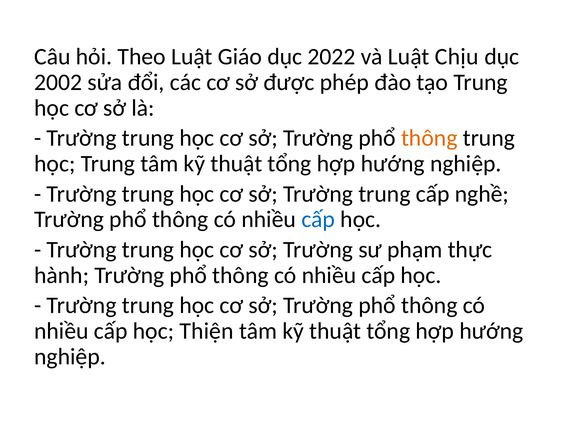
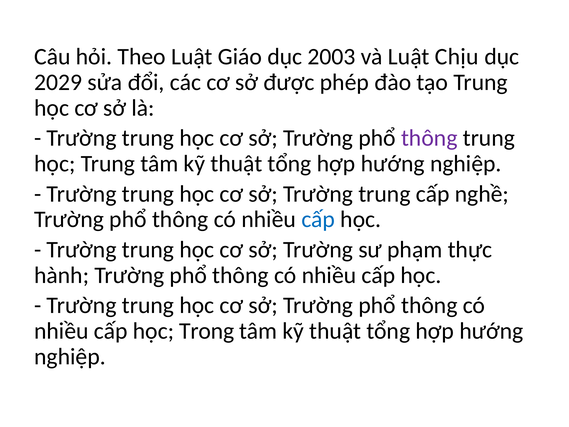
2022: 2022 -> 2003
2002: 2002 -> 2029
thông at (429, 138) colour: orange -> purple
Thiện: Thiện -> Trong
